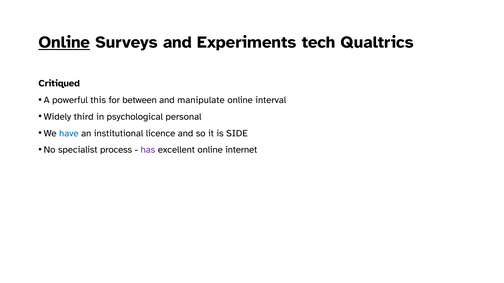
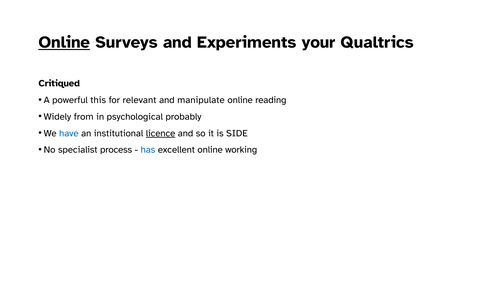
tech: tech -> your
between: between -> relevant
interval: interval -> reading
third: third -> from
personal: personal -> probably
licence underline: none -> present
has colour: purple -> blue
internet: internet -> working
